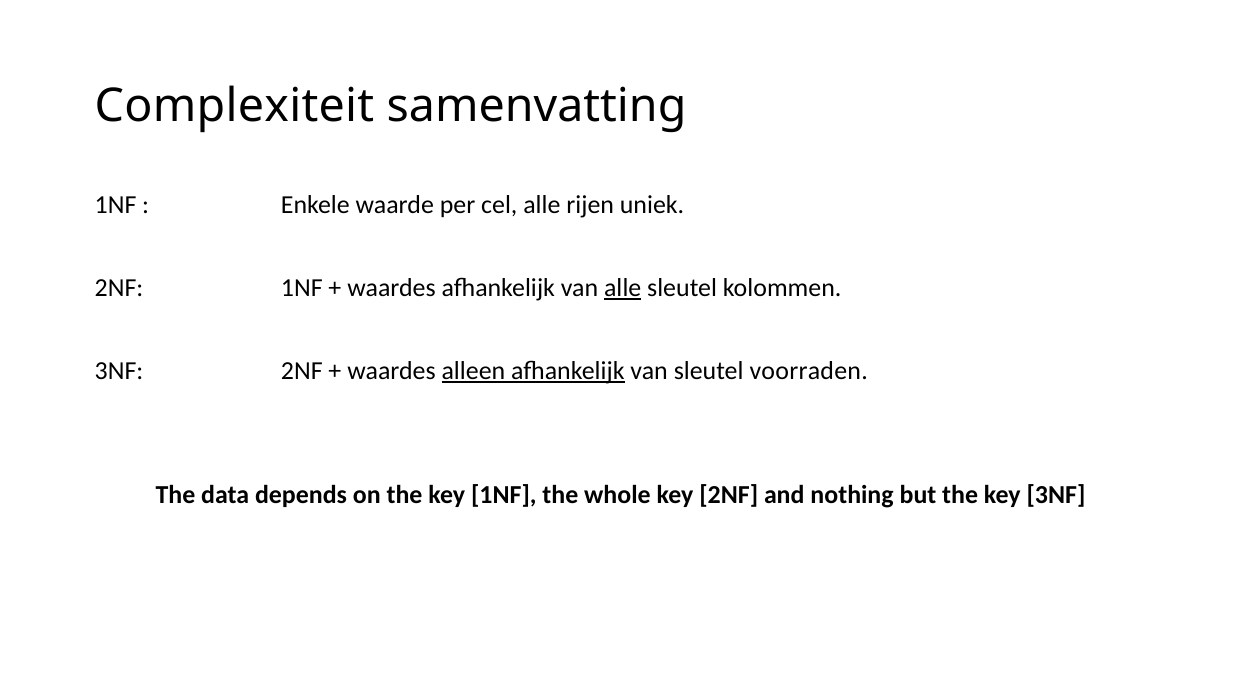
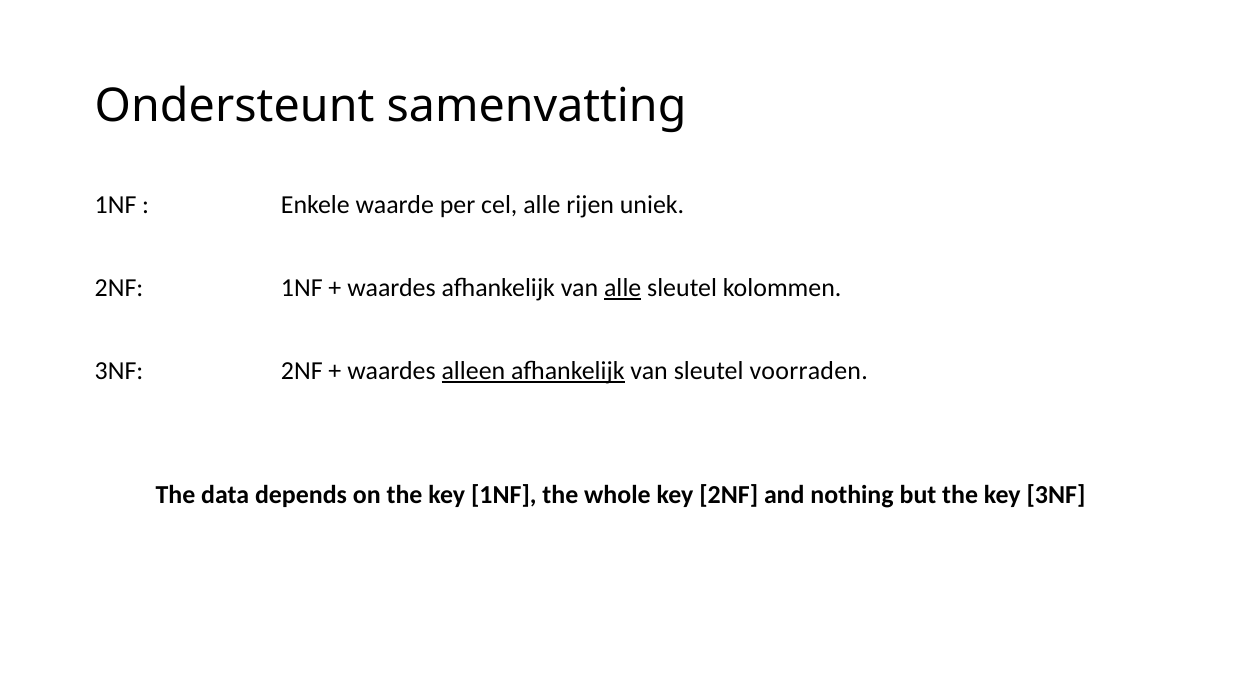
Complexiteit: Complexiteit -> Ondersteunt
